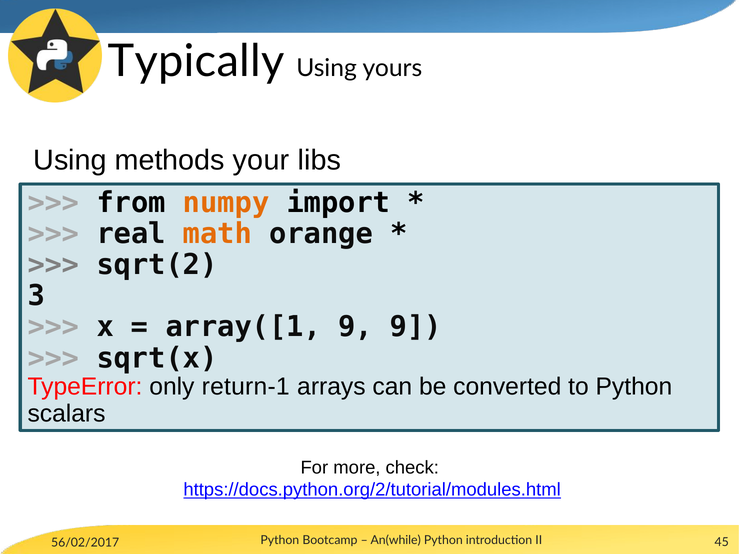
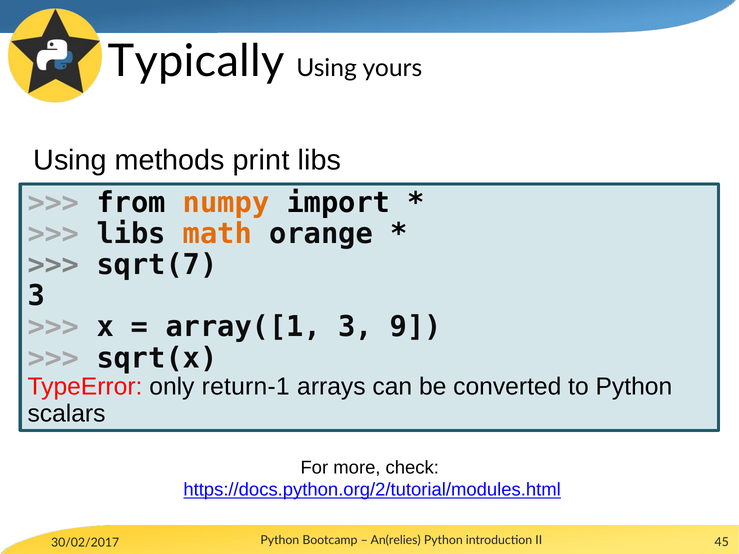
your: your -> print
real at (131, 234): real -> libs
sqrt(2: sqrt(2 -> sqrt(7
array([1 9: 9 -> 3
56/02/2017: 56/02/2017 -> 30/02/2017
An(while: An(while -> An(relies
